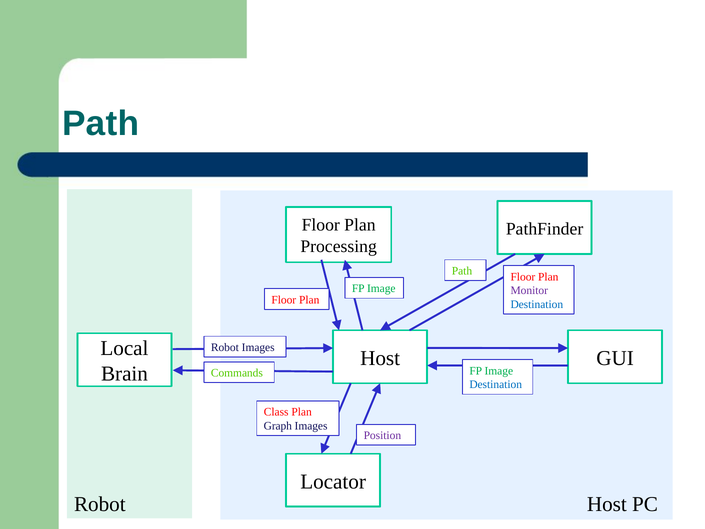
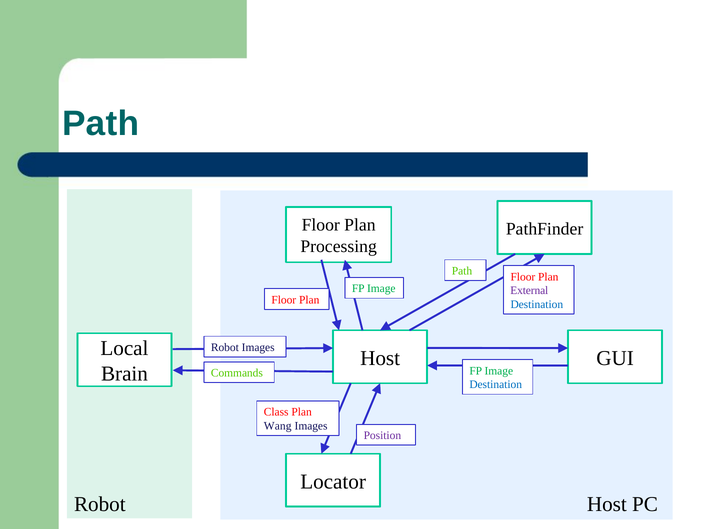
Monitor: Monitor -> External
Graph: Graph -> Wang
